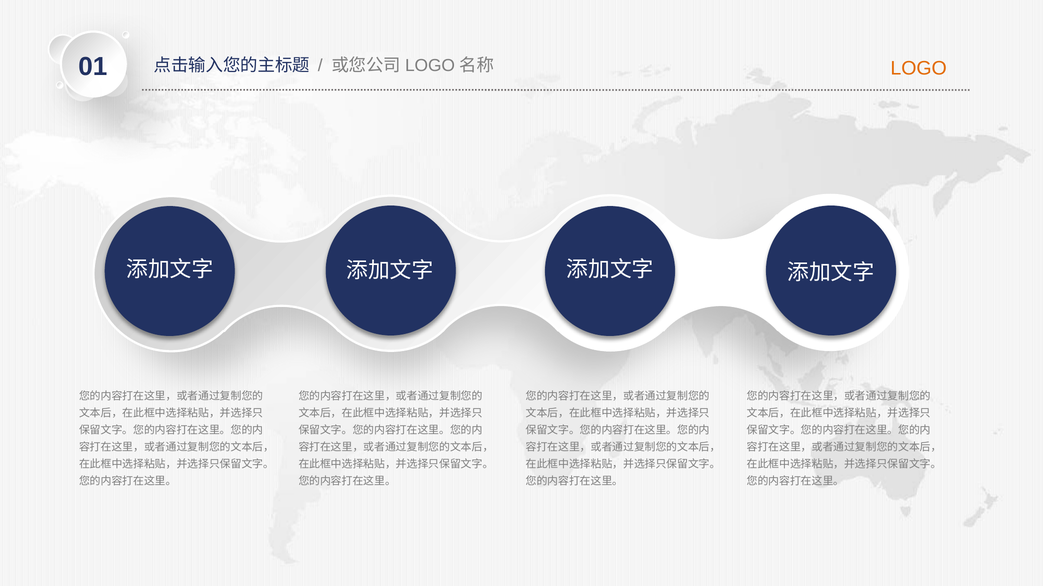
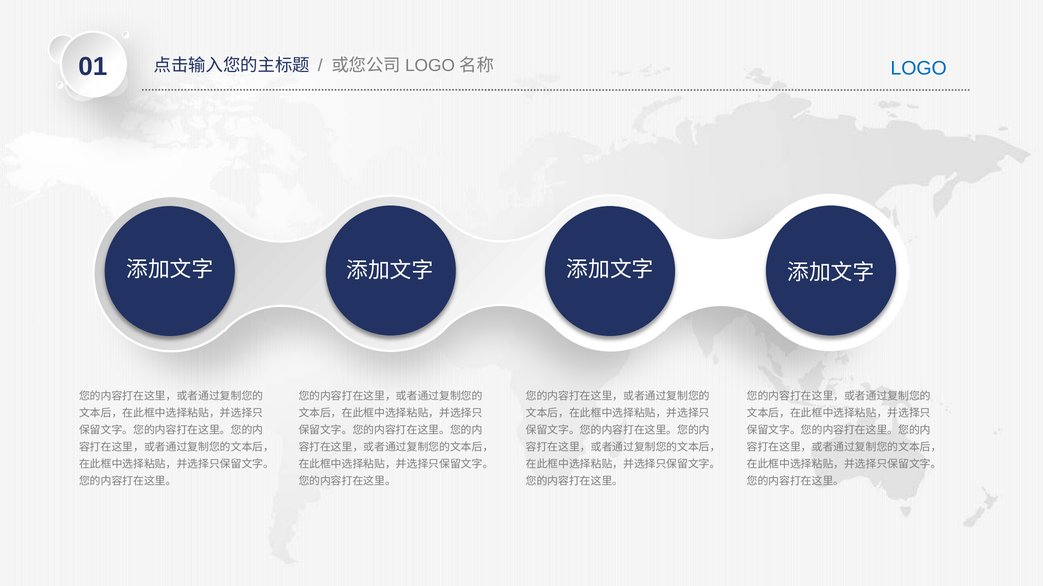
LOGO colour: orange -> blue
